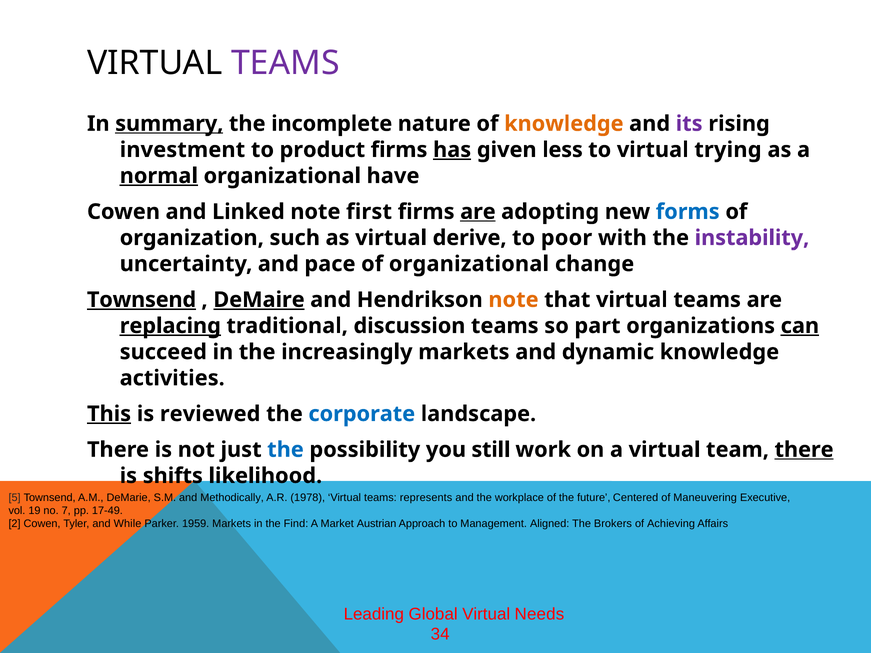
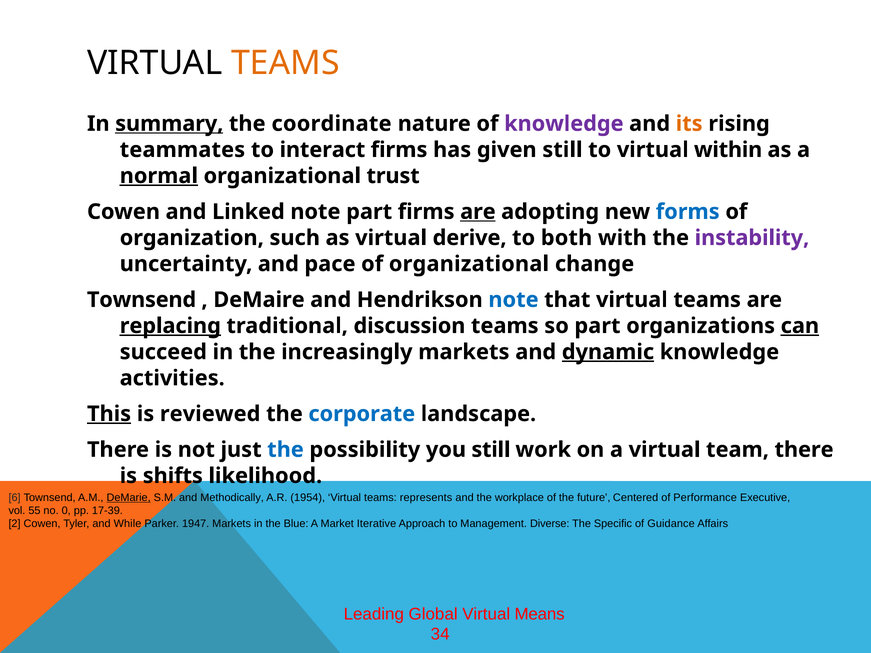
TEAMS at (285, 63) colour: purple -> orange
incomplete: incomplete -> coordinate
knowledge at (564, 124) colour: orange -> purple
its colour: purple -> orange
investment: investment -> teammates
product: product -> interact
has underline: present -> none
given less: less -> still
trying: trying -> within
have: have -> trust
note first: first -> part
poor: poor -> both
Townsend at (142, 300) underline: present -> none
DeMaire underline: present -> none
note at (513, 300) colour: orange -> blue
dynamic underline: none -> present
there at (804, 450) underline: present -> none
5: 5 -> 6
DeMarie underline: none -> present
1978: 1978 -> 1954
Maneuvering: Maneuvering -> Performance
19: 19 -> 55
7: 7 -> 0
17-49: 17-49 -> 17-39
1959: 1959 -> 1947
Find: Find -> Blue
Austrian: Austrian -> Iterative
Aligned: Aligned -> Diverse
Brokers: Brokers -> Specific
Achieving: Achieving -> Guidance
Needs: Needs -> Means
